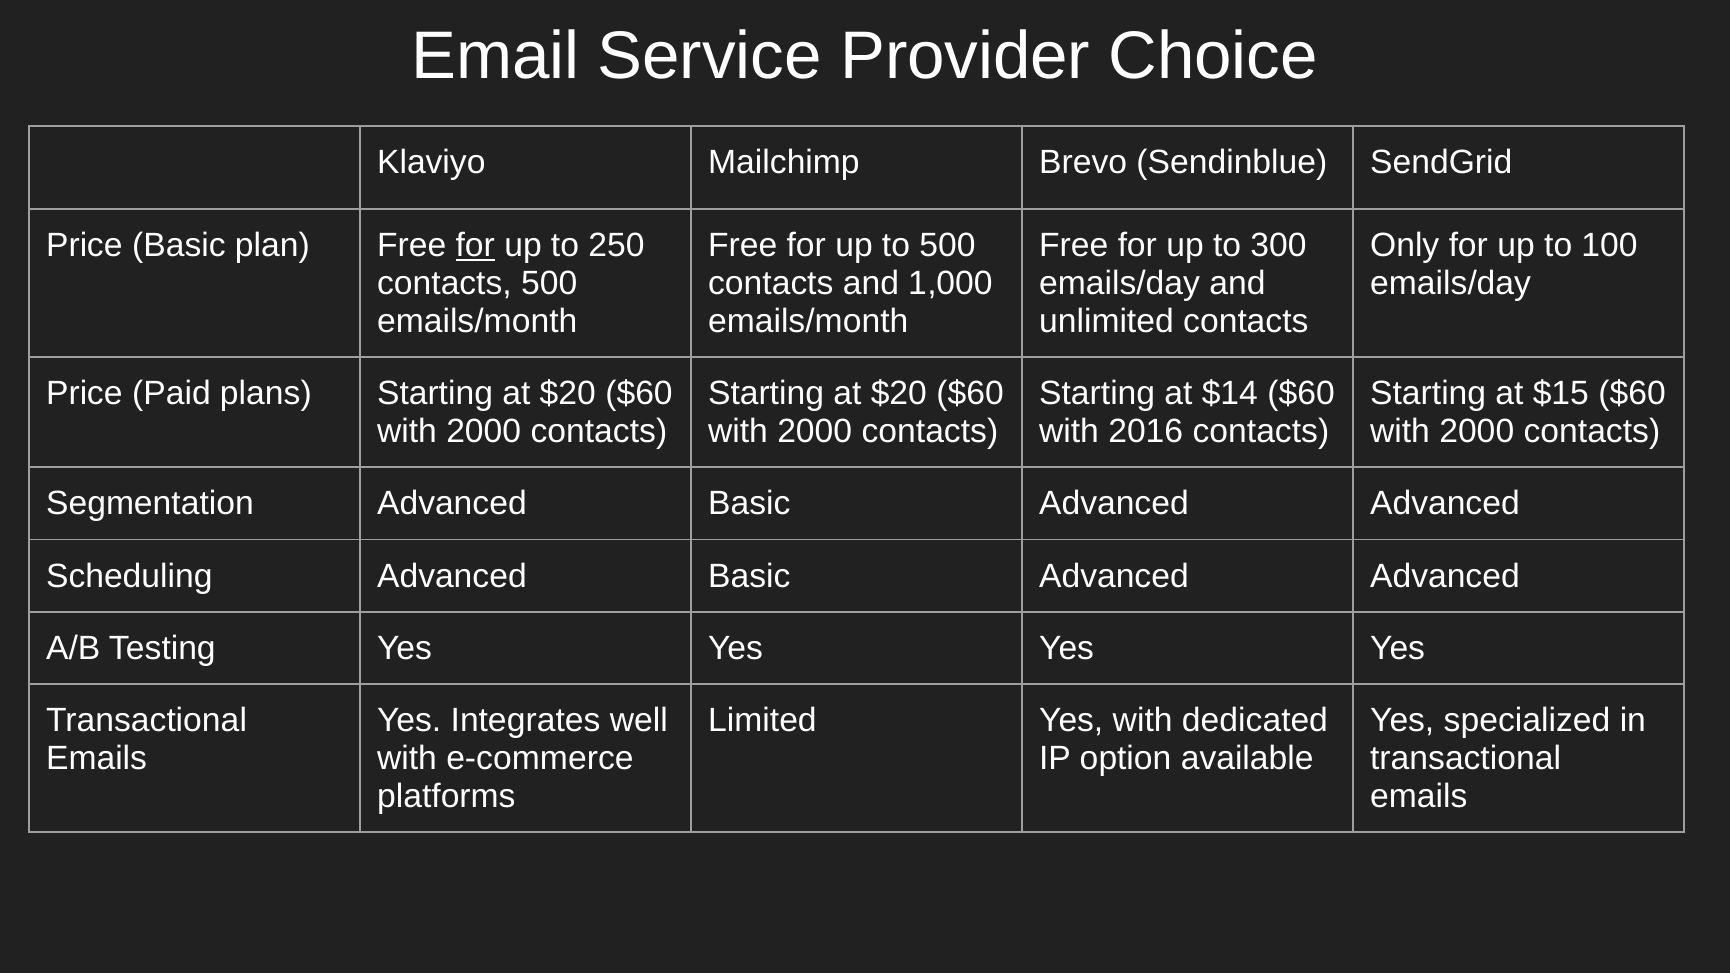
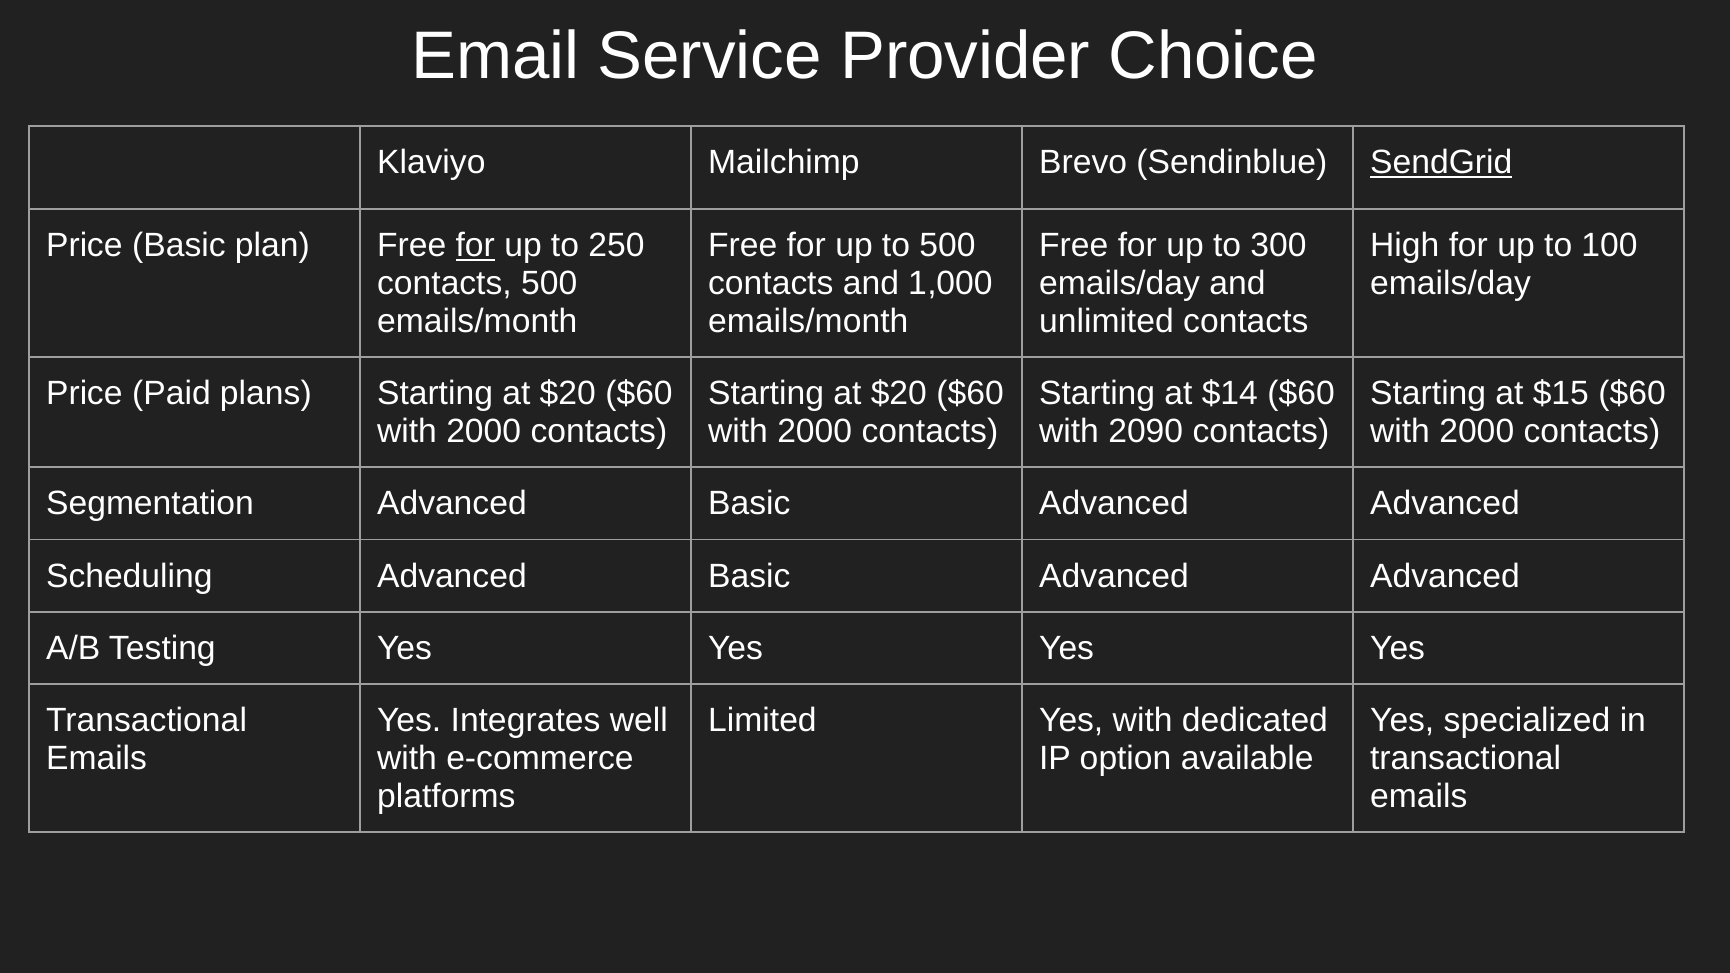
SendGrid underline: none -> present
Only: Only -> High
2016: 2016 -> 2090
